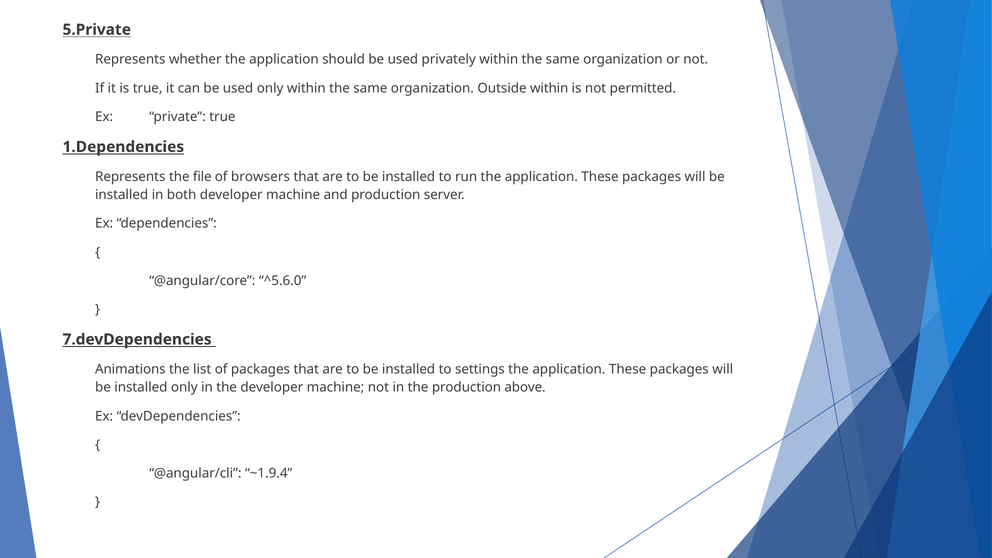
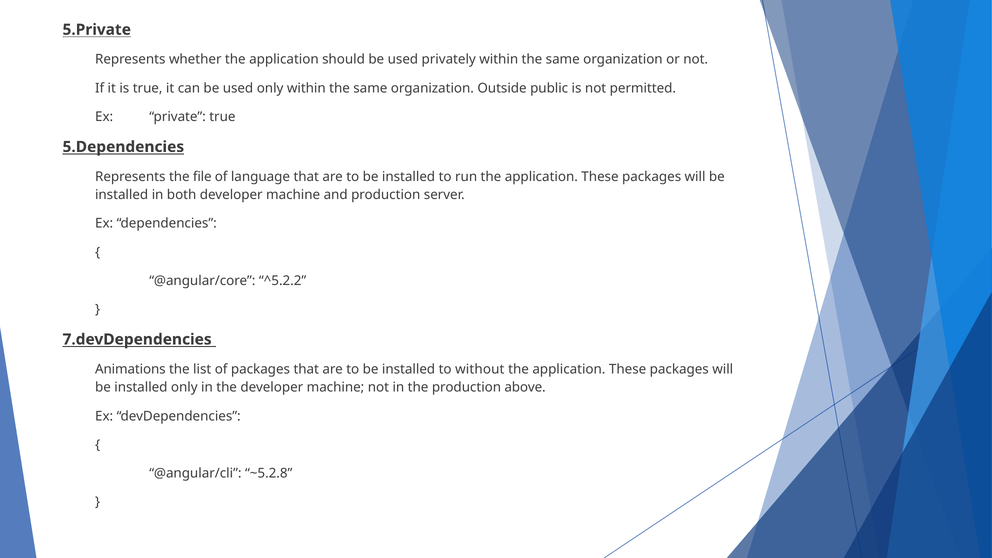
Outside within: within -> public
1.Dependencies: 1.Dependencies -> 5.Dependencies
browsers: browsers -> language
^5.6.0: ^5.6.0 -> ^5.2.2
settings: settings -> without
~1.9.4: ~1.9.4 -> ~5.2.8
